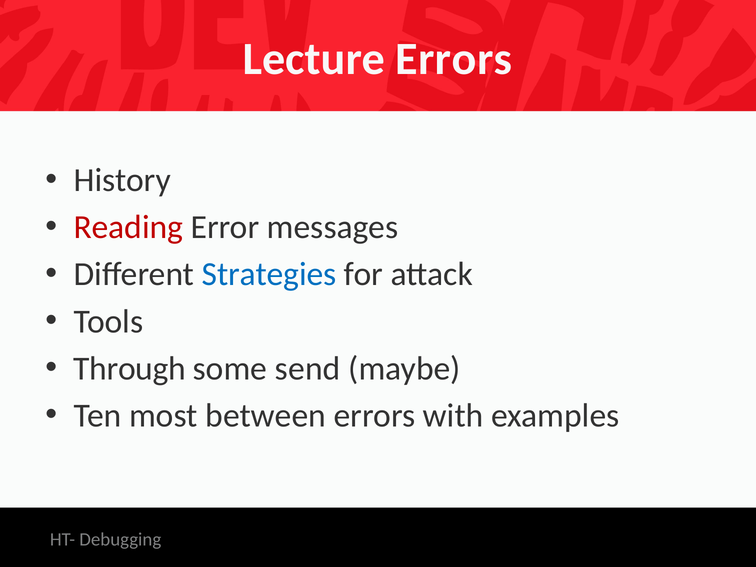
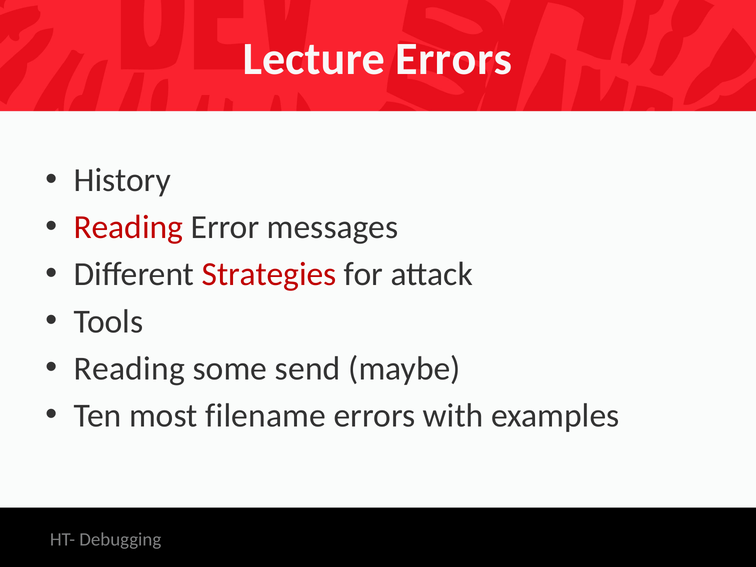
Strategies colour: blue -> red
Through at (130, 369): Through -> Reading
between: between -> filename
